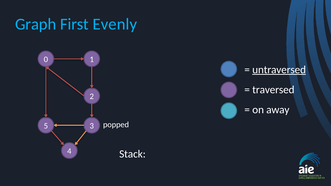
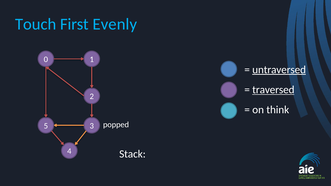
Graph: Graph -> Touch
traversed underline: none -> present
away: away -> think
